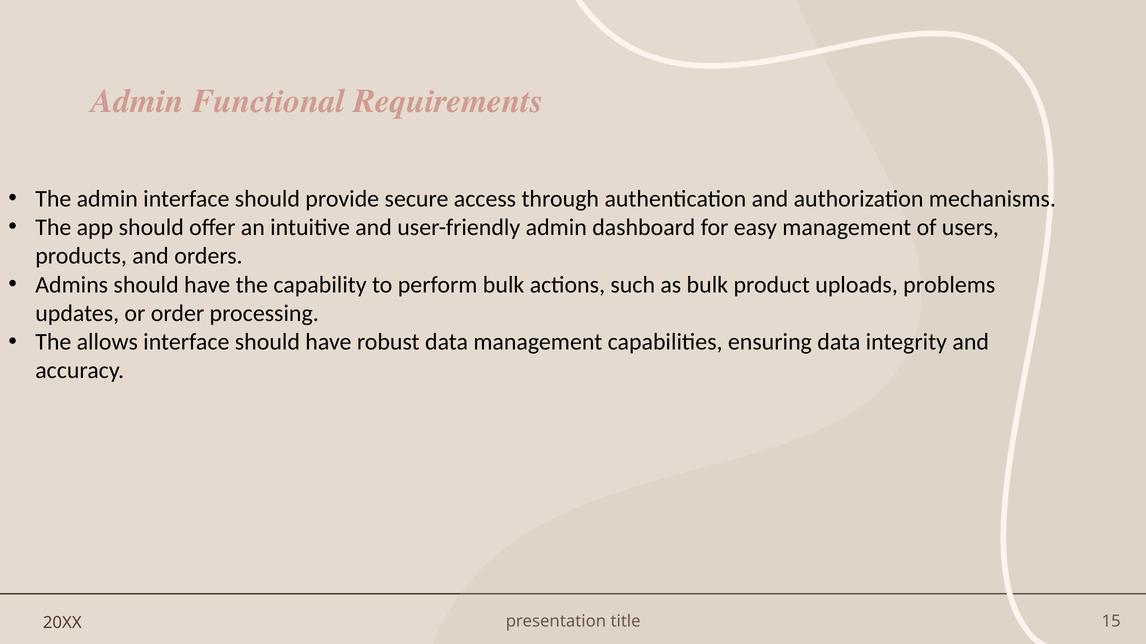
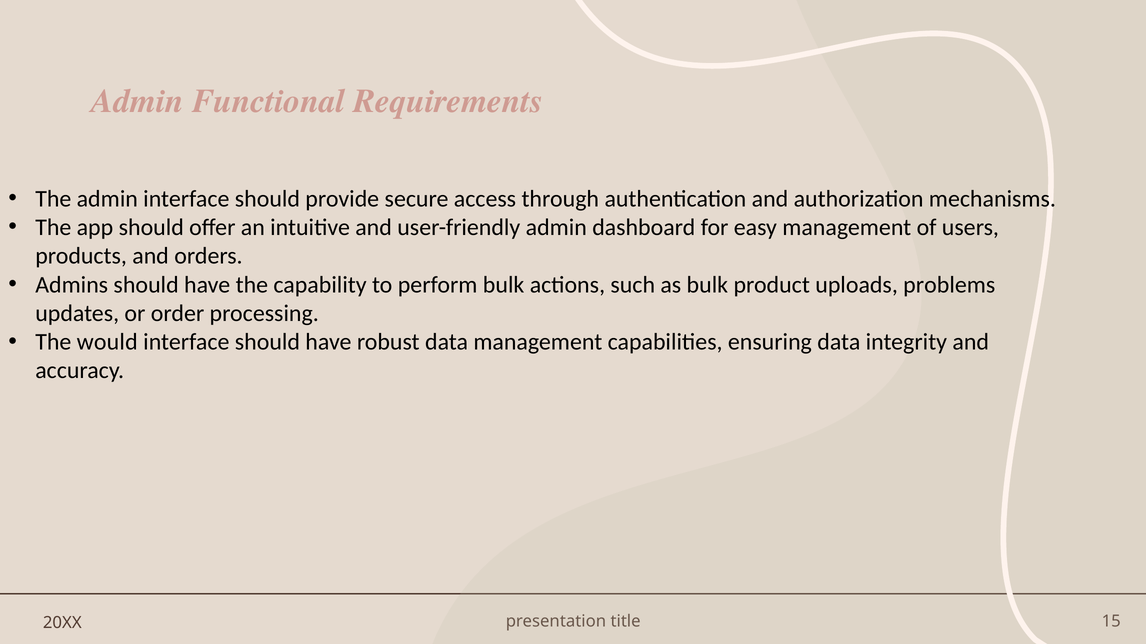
allows: allows -> would
